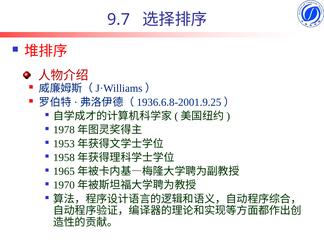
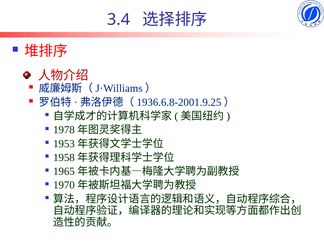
9.7: 9.7 -> 3.4
